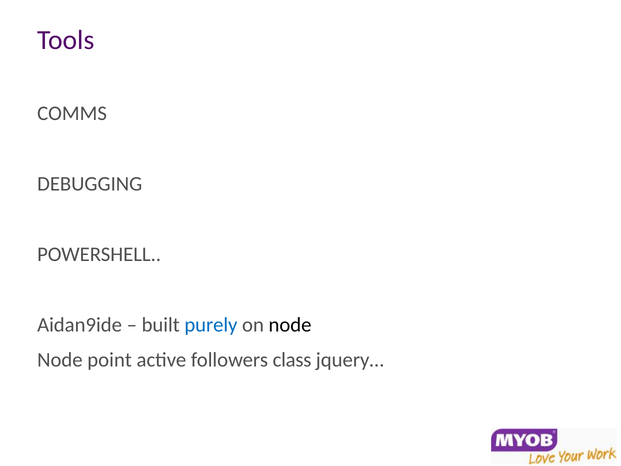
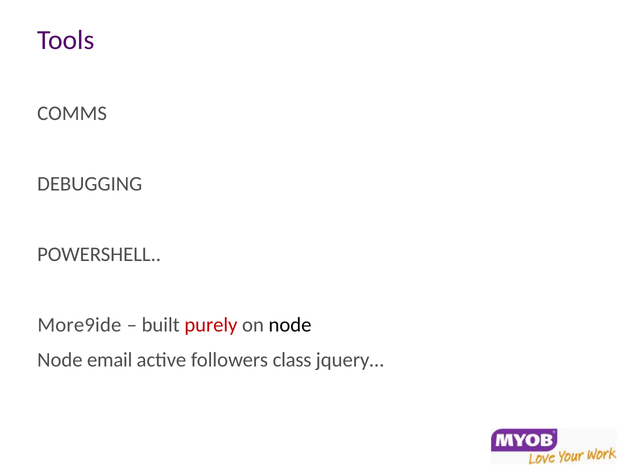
Aidan9ide: Aidan9ide -> More9ide
purely colour: blue -> red
point: point -> email
